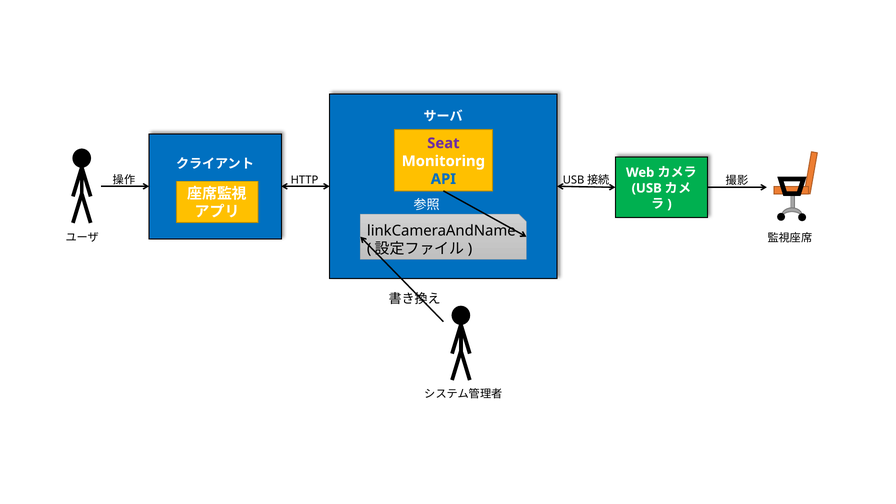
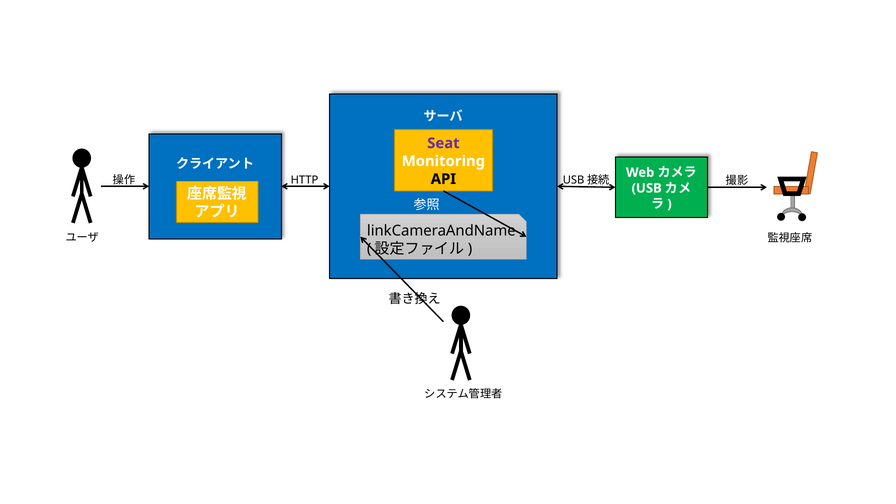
API colour: blue -> black
